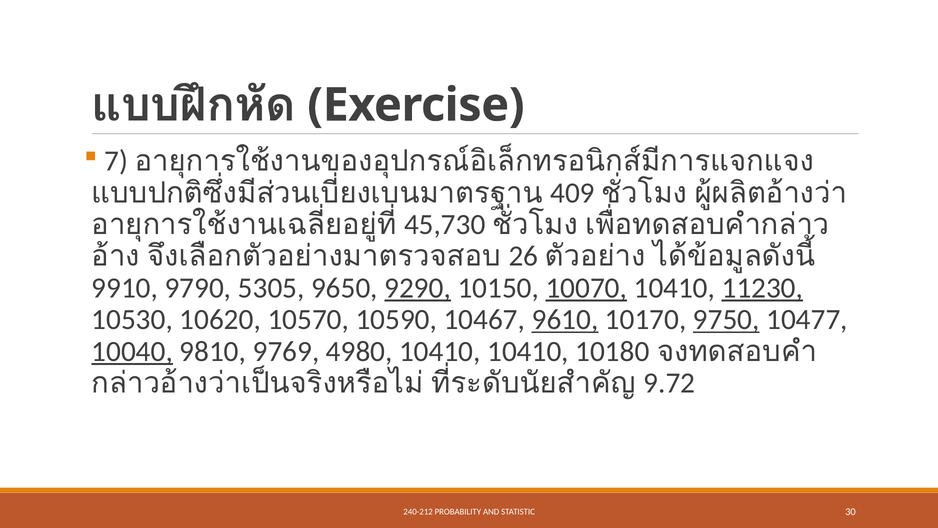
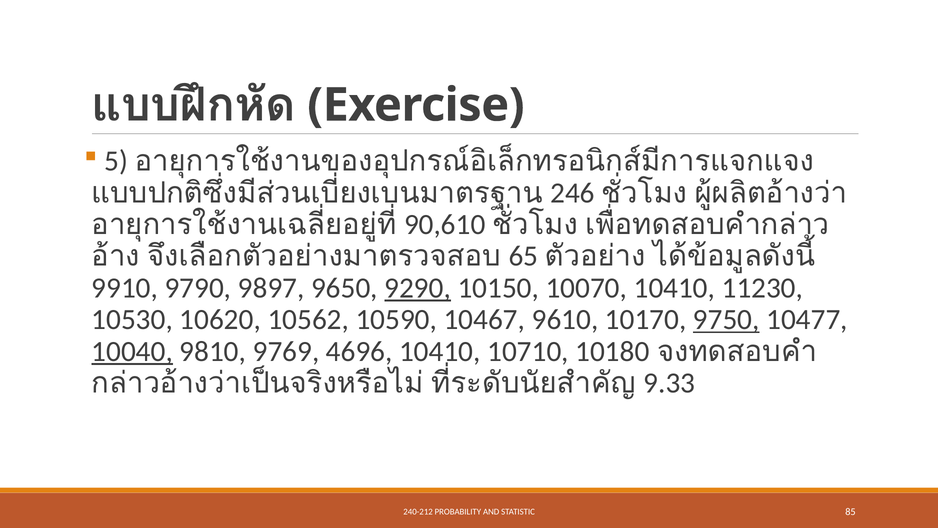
7: 7 -> 5
409: 409 -> 246
45,730: 45,730 -> 90,610
26: 26 -> 65
5305: 5305 -> 9897
10070 underline: present -> none
11230 underline: present -> none
10570: 10570 -> 10562
9610 underline: present -> none
4980: 4980 -> 4696
10410 10410: 10410 -> 10710
9.72: 9.72 -> 9.33
30: 30 -> 85
